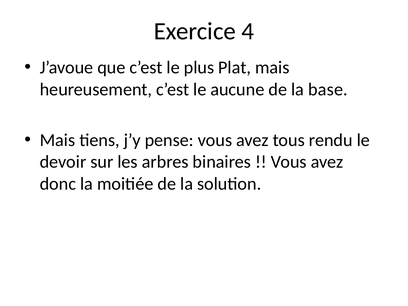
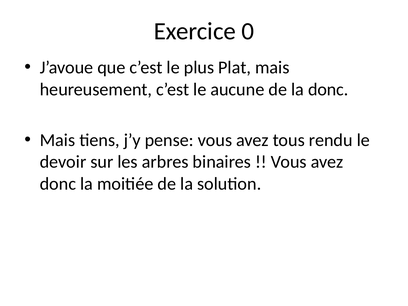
4: 4 -> 0
la base: base -> donc
